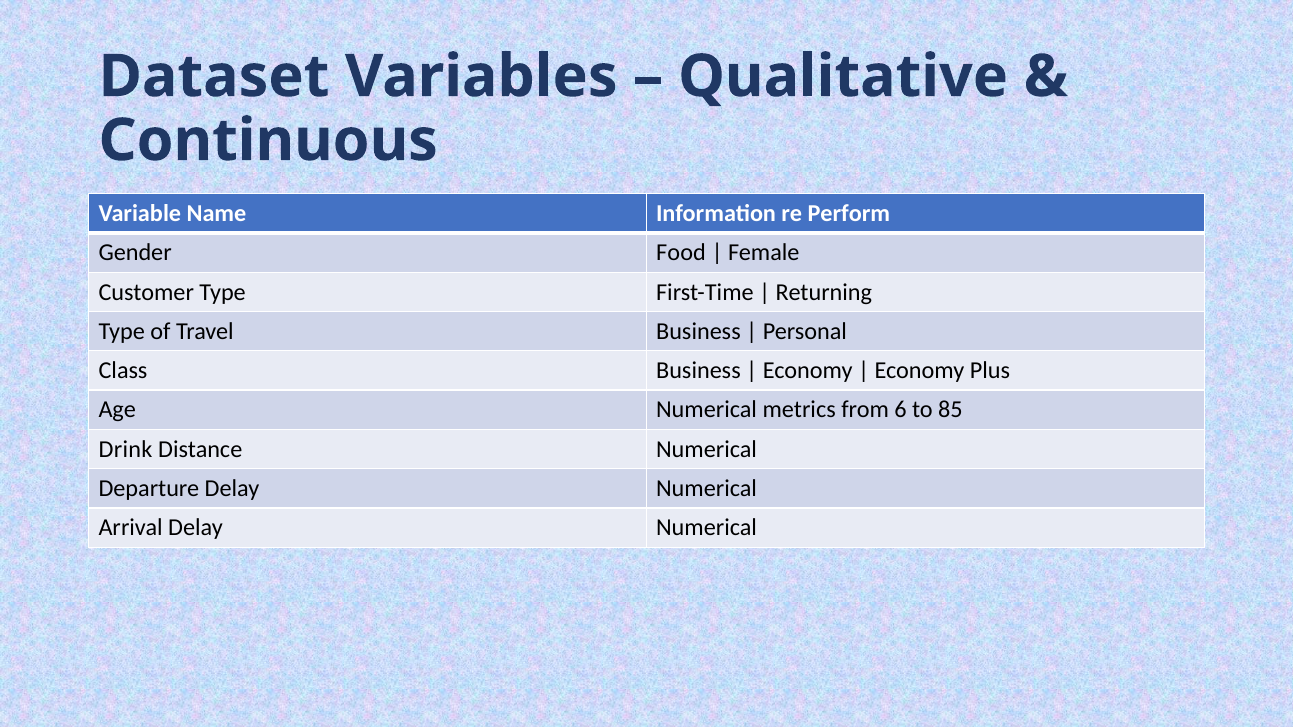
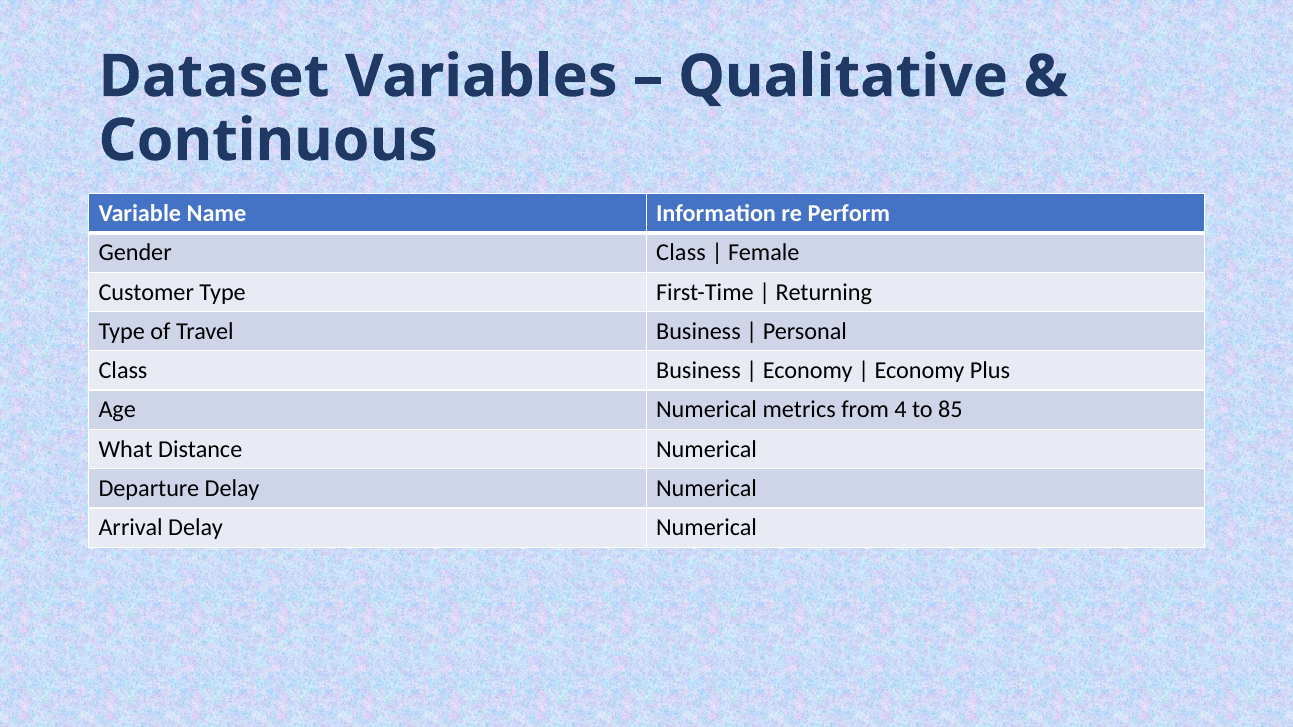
Gender Food: Food -> Class
6: 6 -> 4
Drink: Drink -> What
